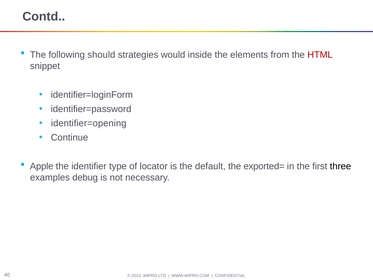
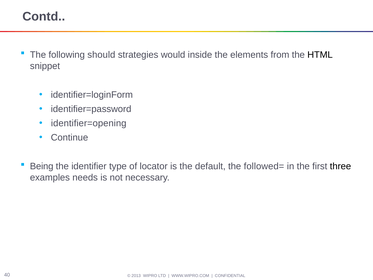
HTML colour: red -> black
Apple: Apple -> Being
exported=: exported= -> followed=
debug: debug -> needs
